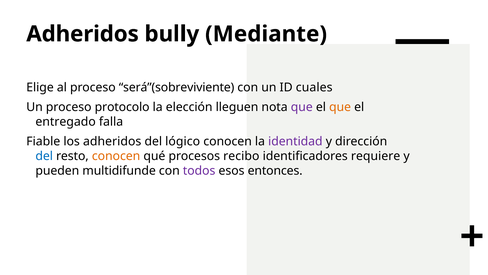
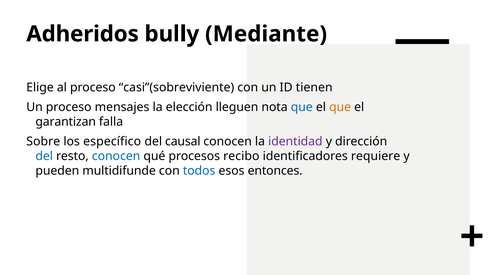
será”(sobreviviente: será”(sobreviviente -> casi”(sobreviviente
cuales: cuales -> tienen
protocolo: protocolo -> mensajes
que at (302, 107) colour: purple -> blue
entregado: entregado -> garantizan
Fiable: Fiable -> Sobre
los adheridos: adheridos -> específico
lógico: lógico -> causal
conocen at (116, 156) colour: orange -> blue
todos colour: purple -> blue
